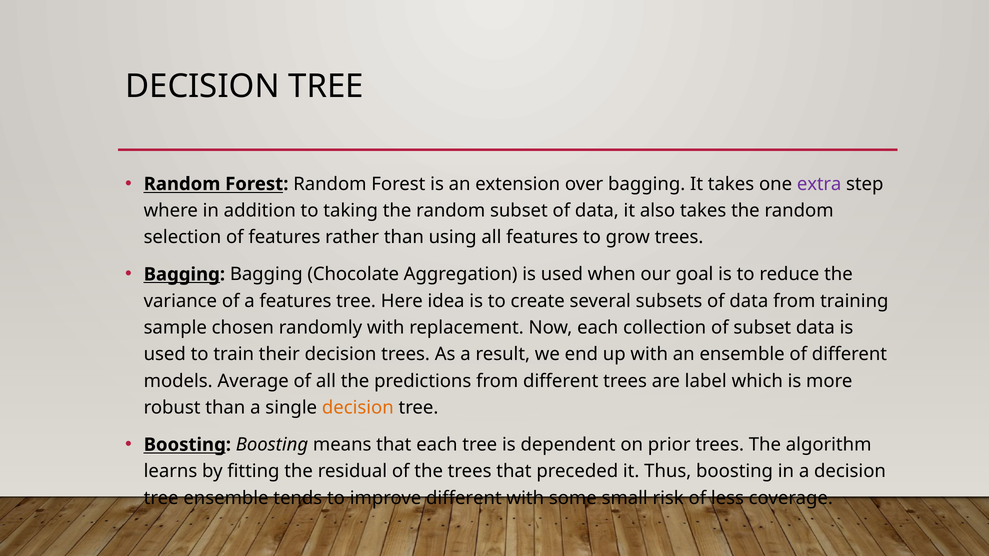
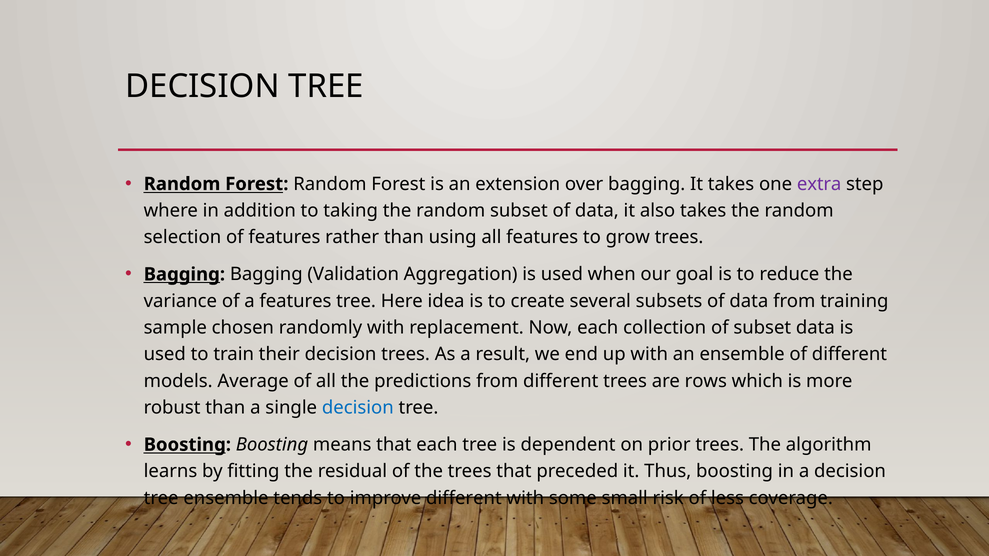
Chocolate: Chocolate -> Validation
label: label -> rows
decision at (358, 408) colour: orange -> blue
